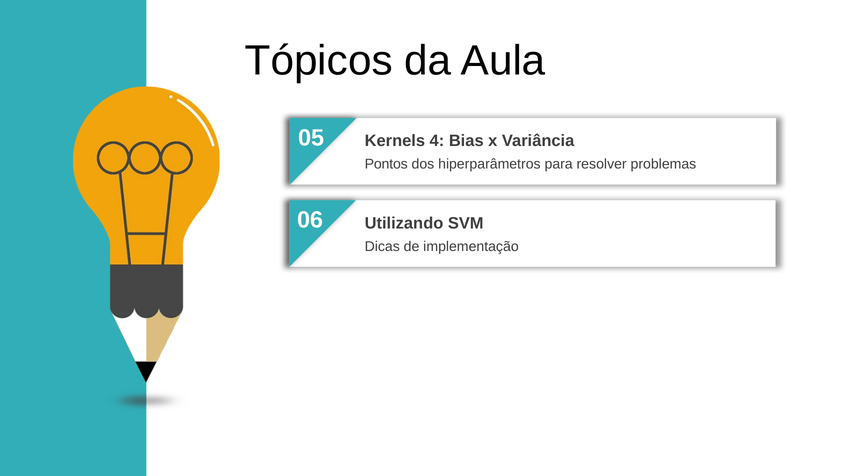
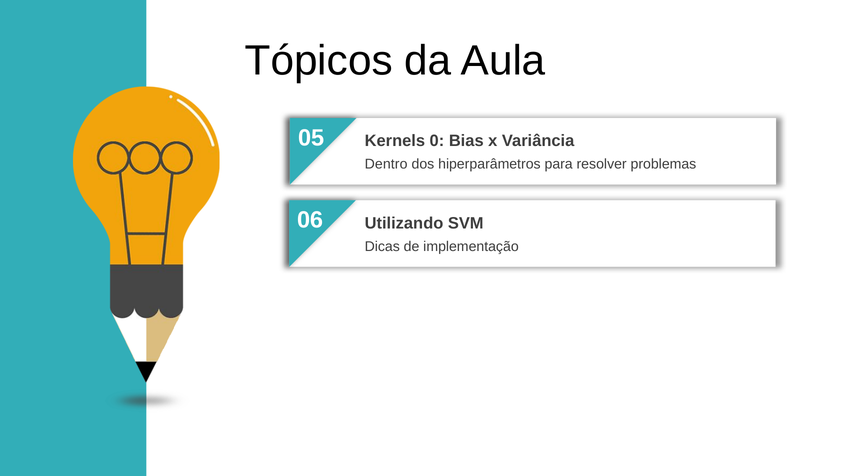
4: 4 -> 0
Pontos: Pontos -> Dentro
